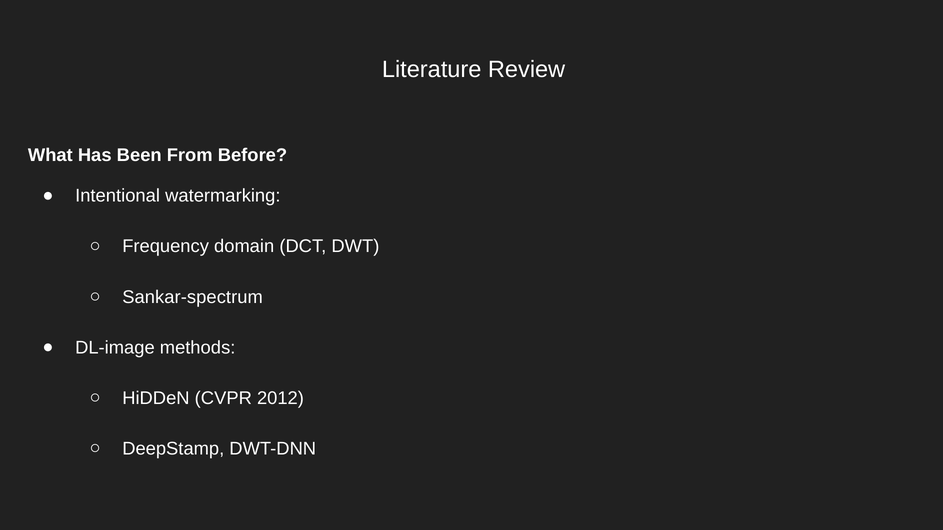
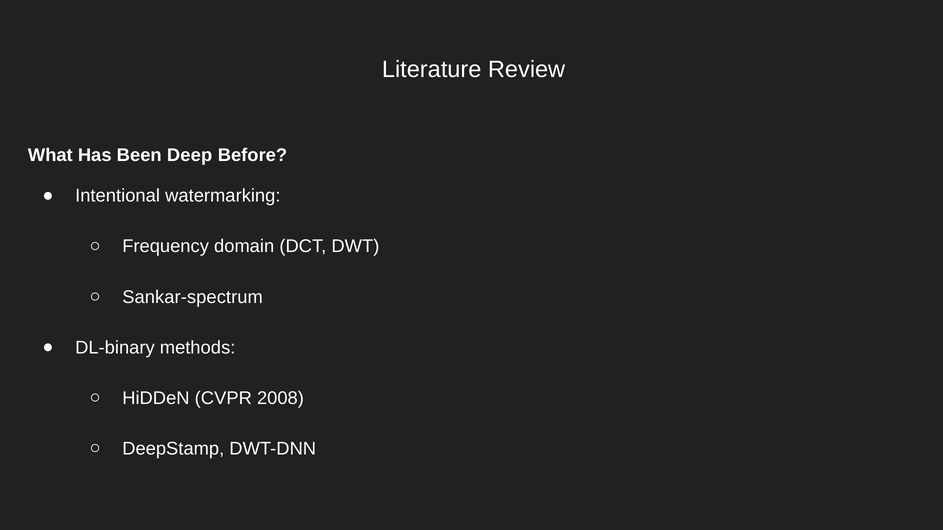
From: From -> Deep
DL-image: DL-image -> DL-binary
2012: 2012 -> 2008
